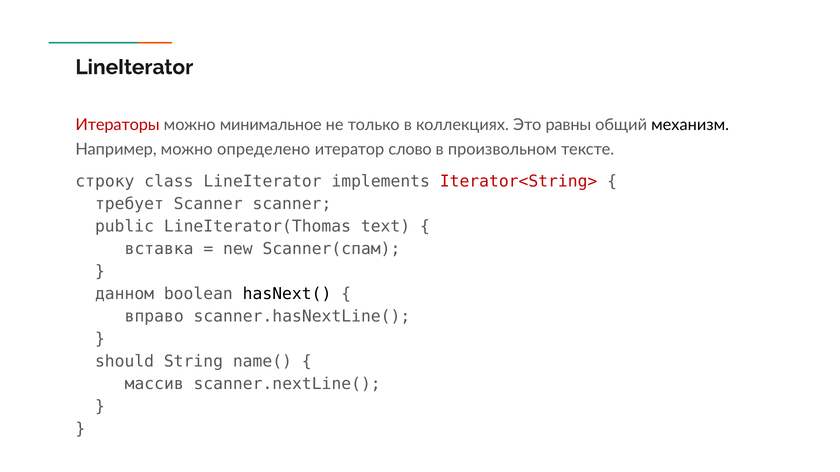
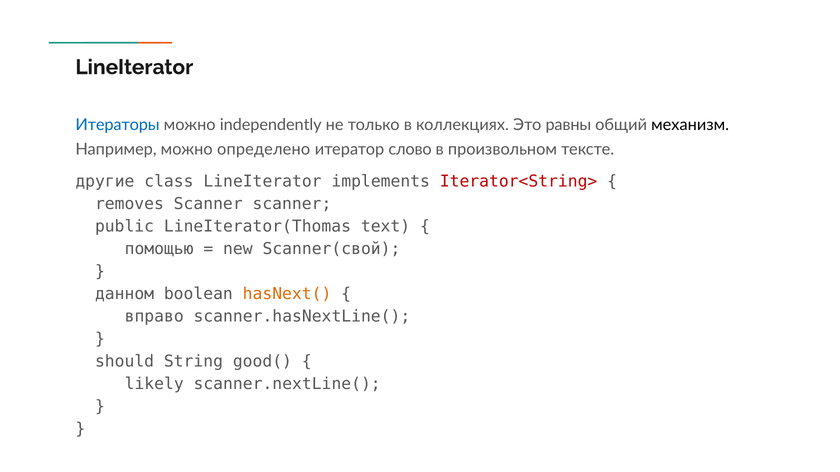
Итераторы colour: red -> blue
минимальное: минимальное -> independently
строку: строку -> другие
требует: требует -> removes
вставка: вставка -> помощью
Scanner(спам: Scanner(спам -> Scanner(свой
hasNext( colour: black -> orange
name(: name( -> good(
массив: массив -> likely
